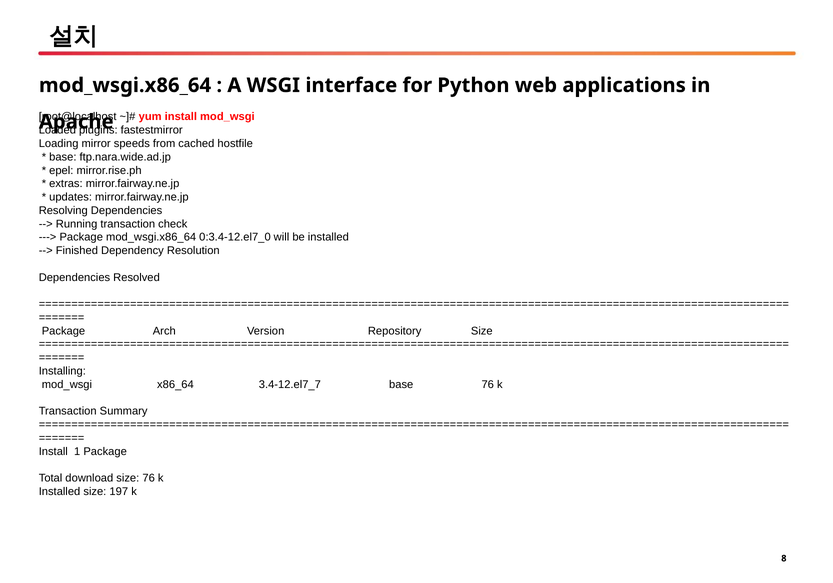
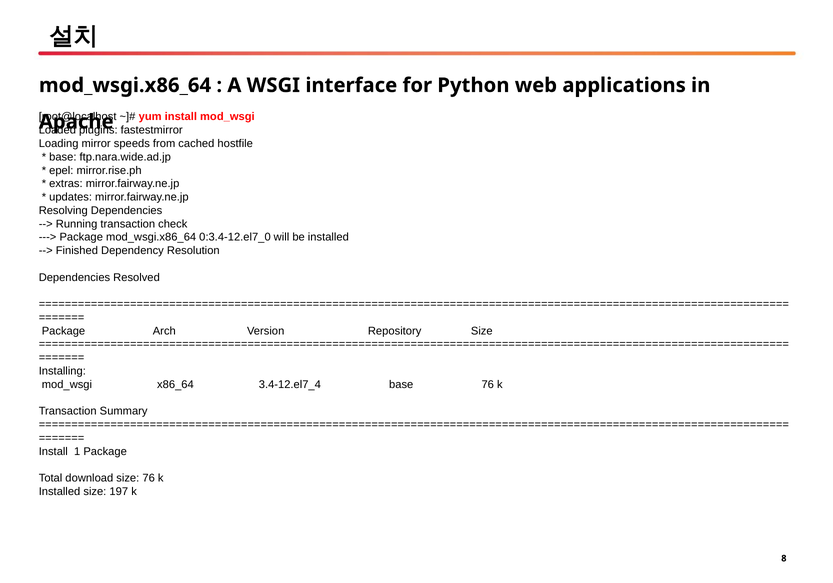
3.4-12.el7_7: 3.4-12.el7_7 -> 3.4-12.el7_4
